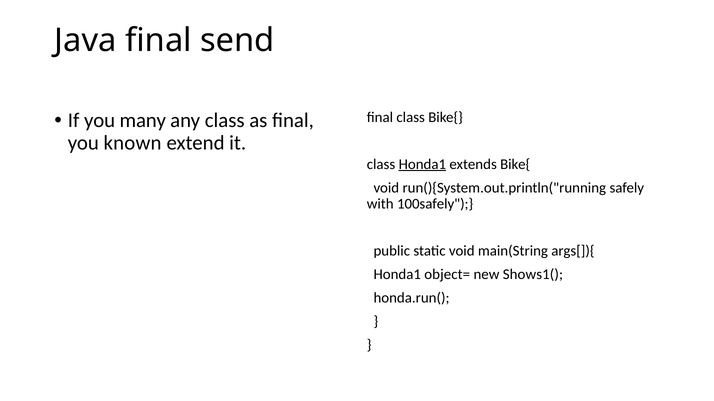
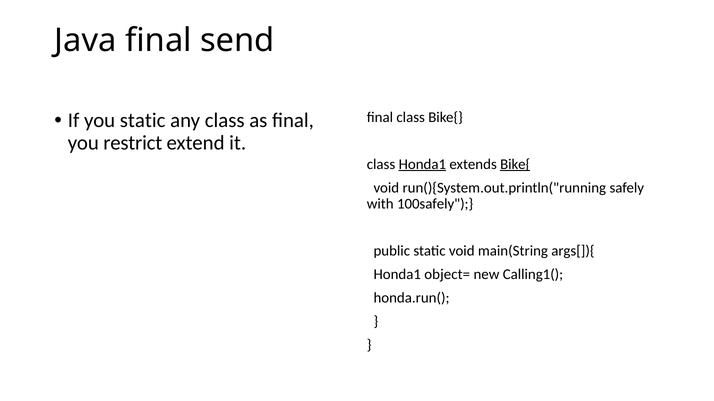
you many: many -> static
known: known -> restrict
Bike{ at (515, 165) underline: none -> present
Shows1(: Shows1( -> Calling1(
